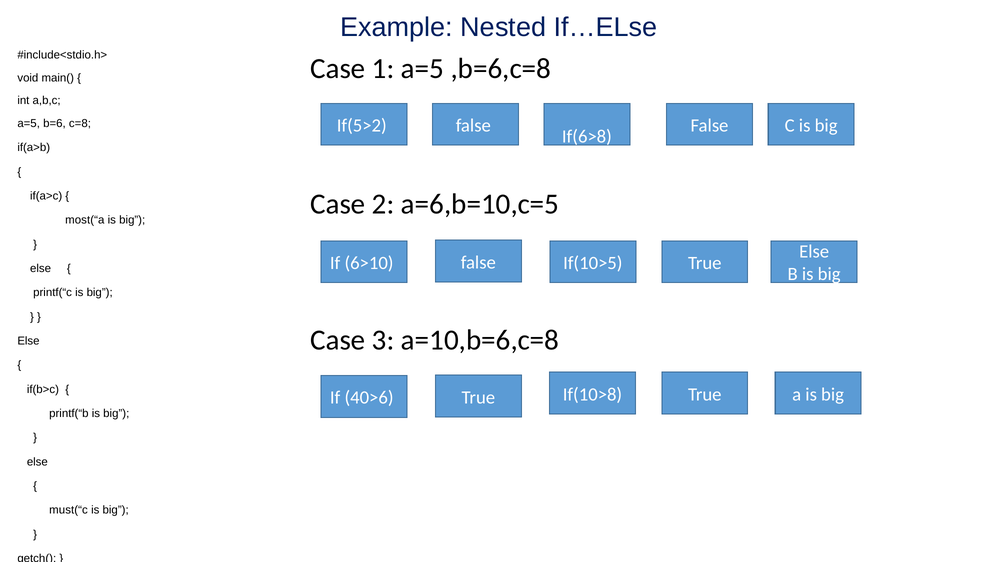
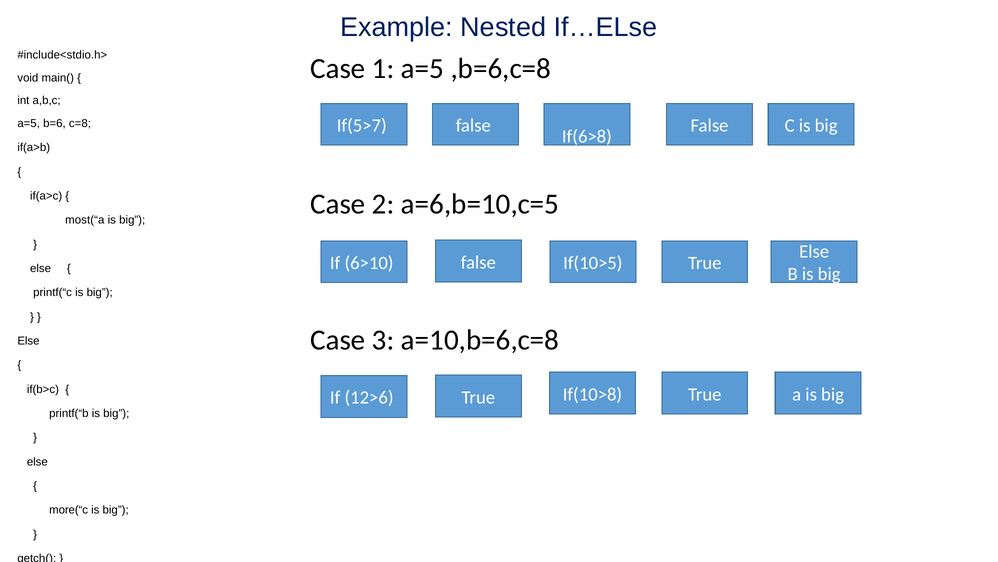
If(5>2: If(5>2 -> If(5>7
40>6: 40>6 -> 12>6
must(“c: must(“c -> more(“c
